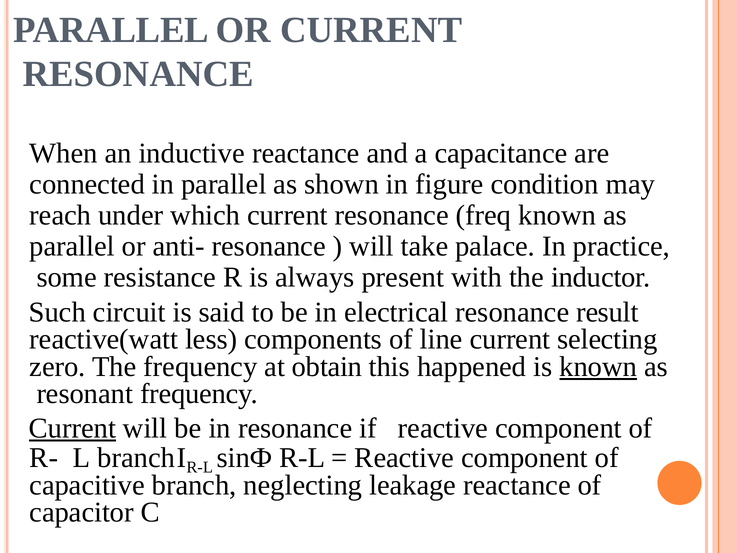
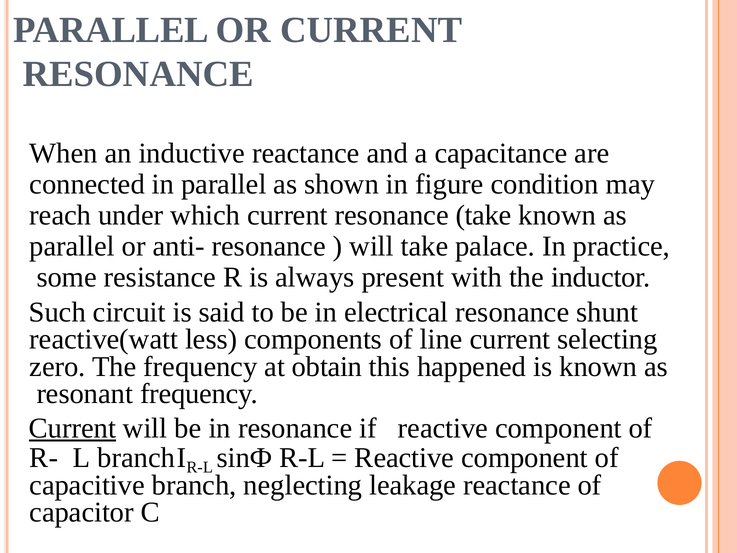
resonance freq: freq -> take
result: result -> shunt
known at (598, 366) underline: present -> none
